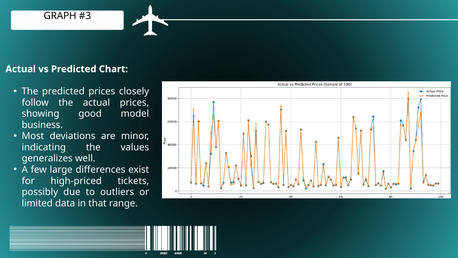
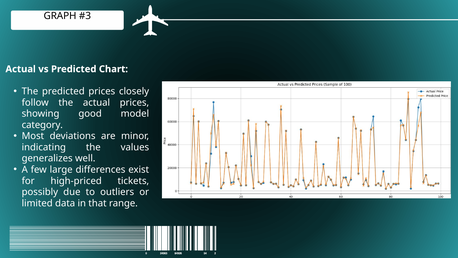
business: business -> category
